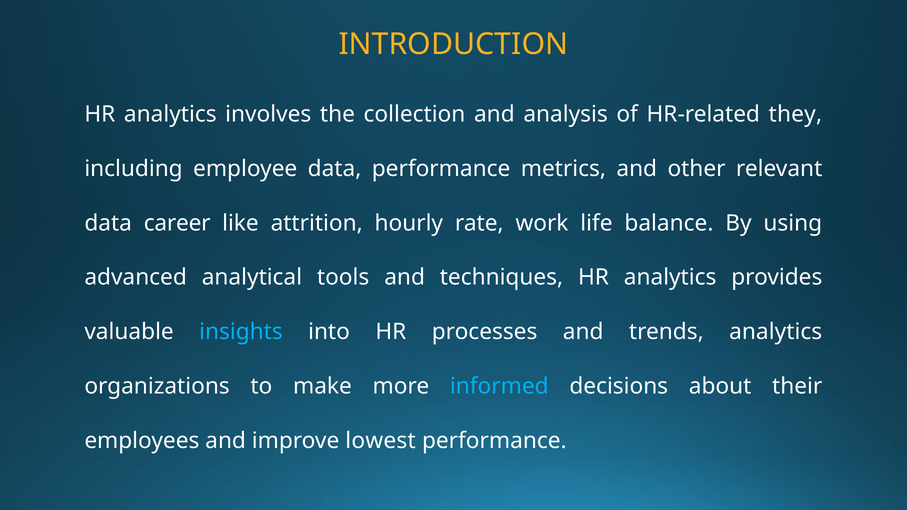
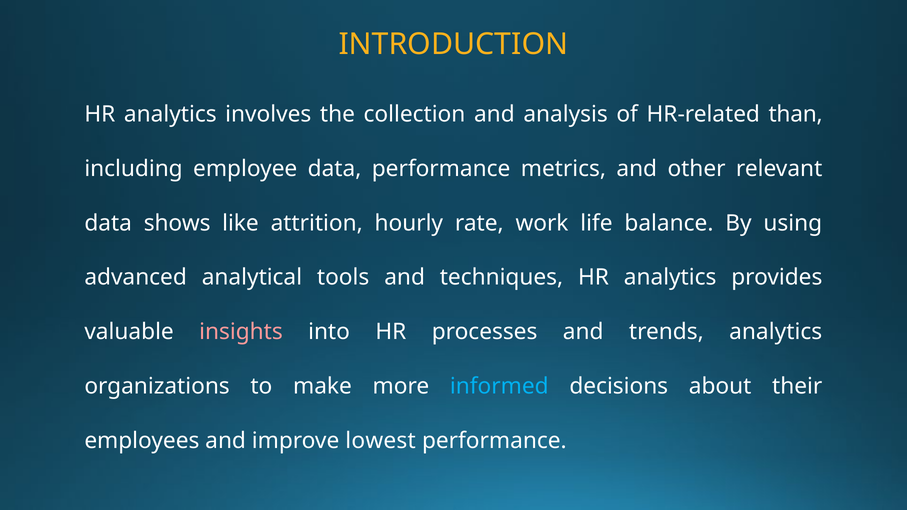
they: they -> than
career: career -> shows
insights colour: light blue -> pink
